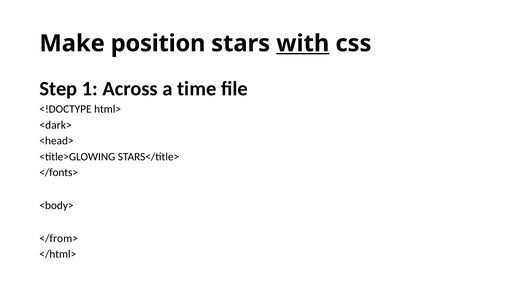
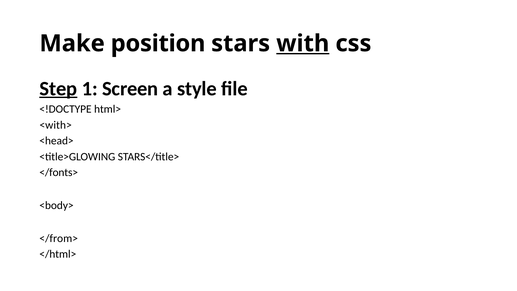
Step underline: none -> present
Across: Across -> Screen
time: time -> style
<dark>: <dark> -> <with>
